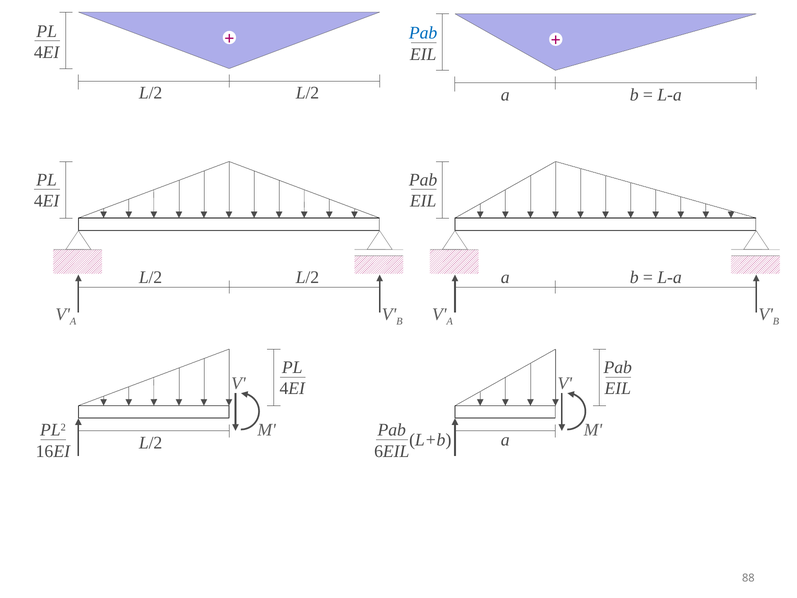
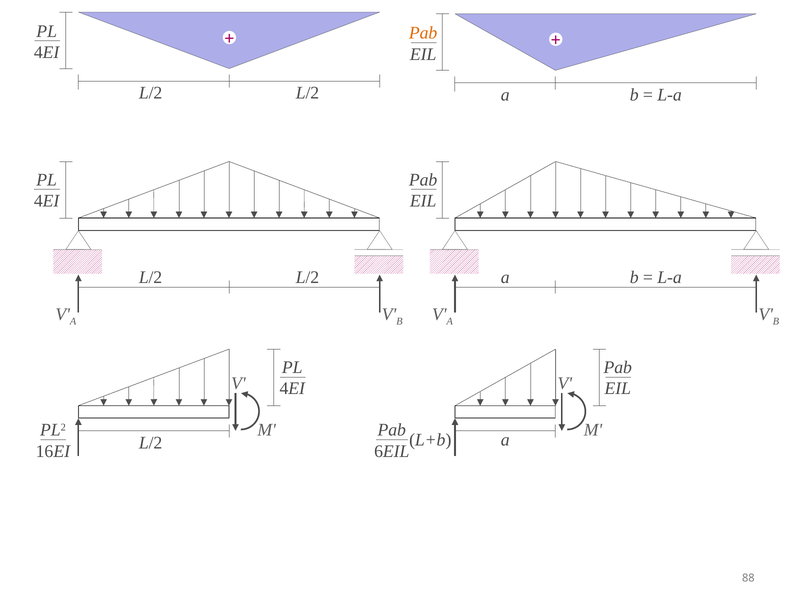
Pab at (423, 33) colour: blue -> orange
